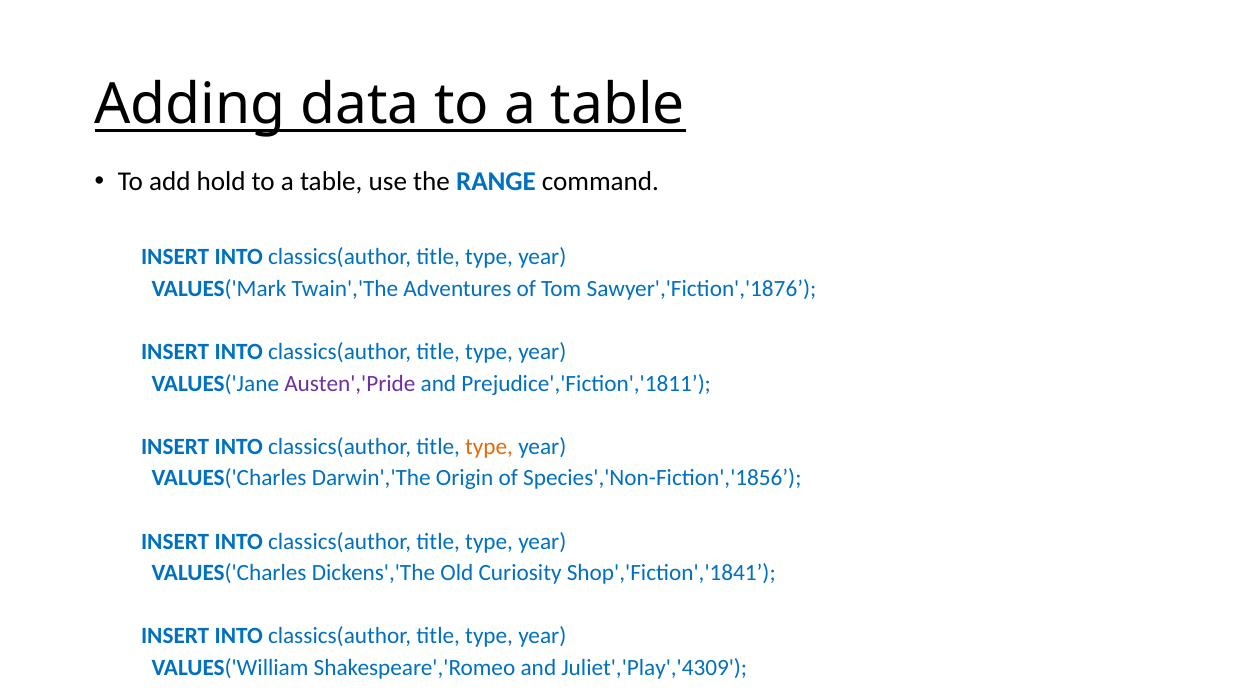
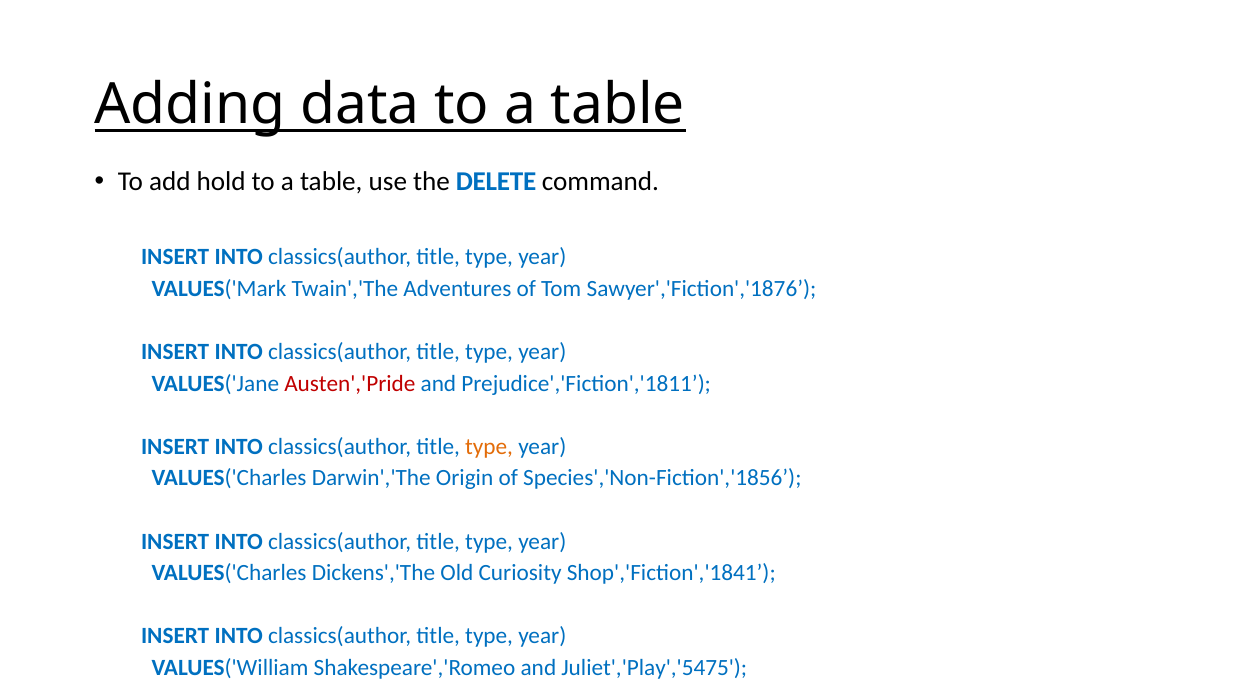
RANGE: RANGE -> DELETE
Austen','Pride colour: purple -> red
Juliet','Play','4309: Juliet','Play','4309 -> Juliet','Play','5475
